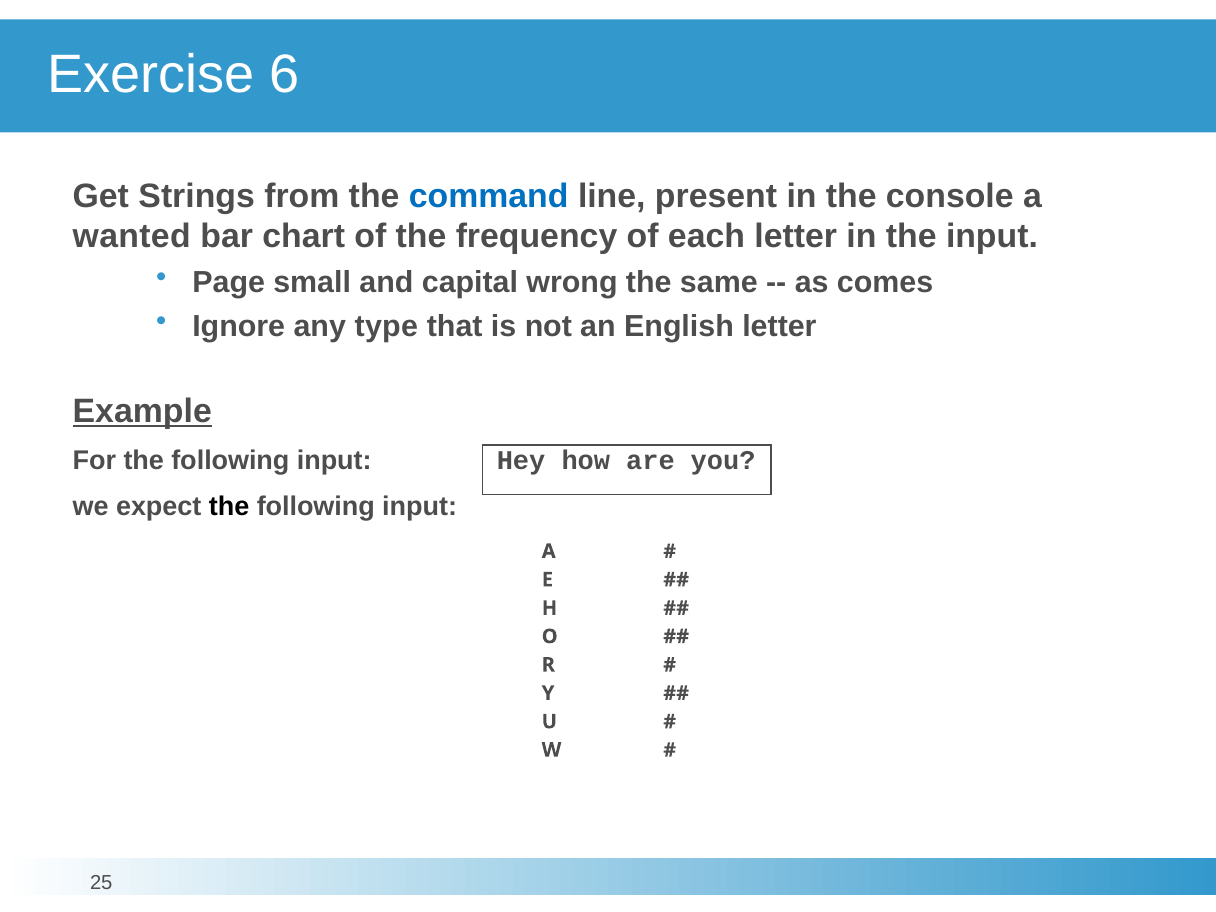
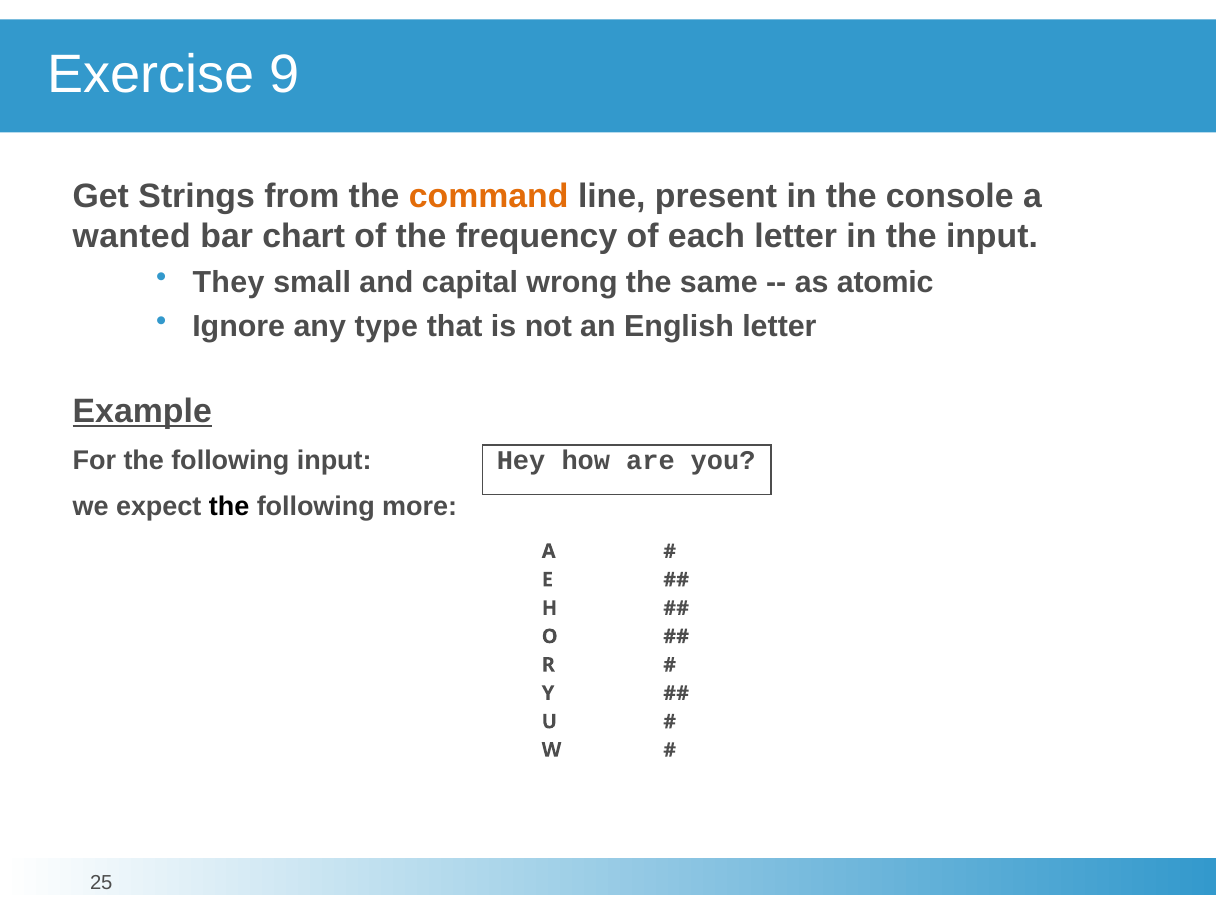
6: 6 -> 9
command colour: blue -> orange
Page: Page -> They
comes: comes -> atomic
input at (420, 507): input -> more
